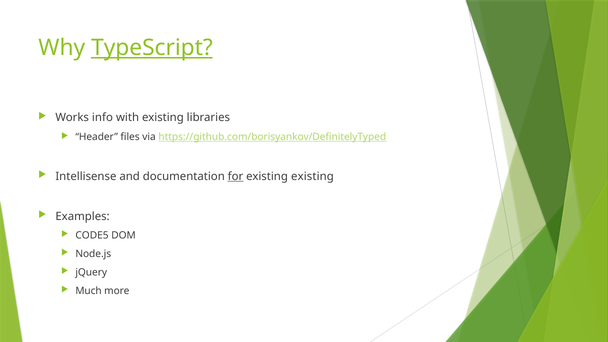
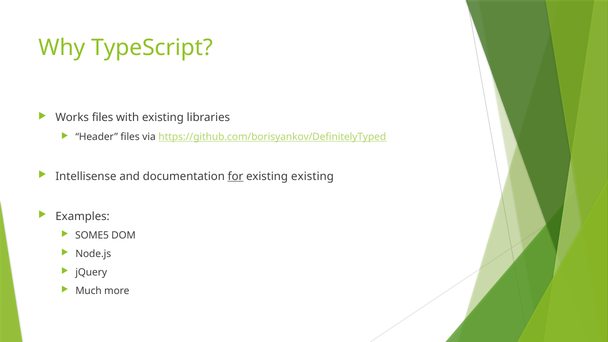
TypeScript underline: present -> none
Works info: info -> files
CODE5: CODE5 -> SOME5
